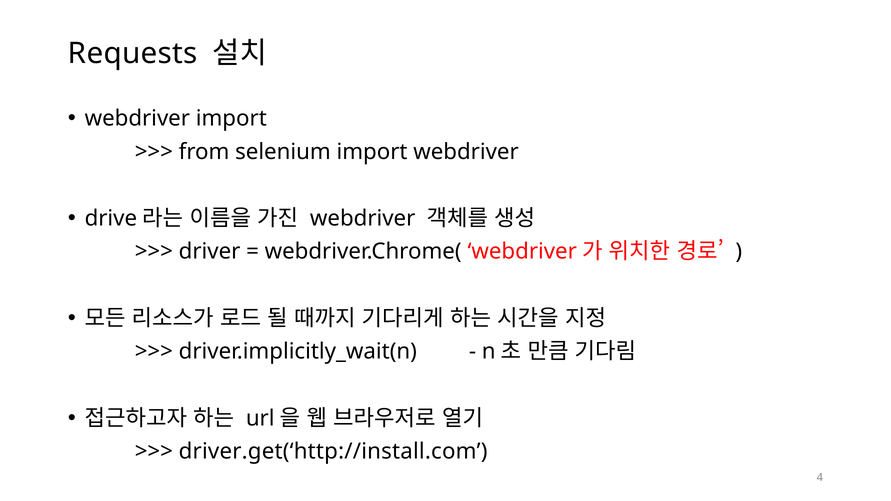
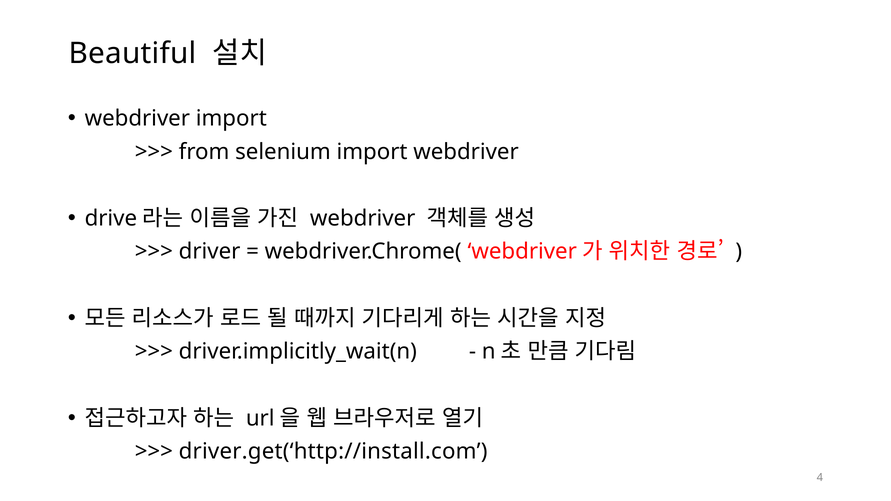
Requests: Requests -> Beautiful
